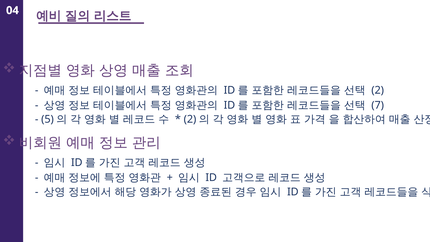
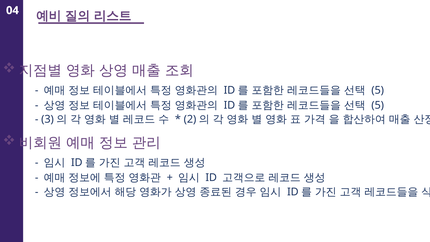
2 at (378, 90): 2 -> 5
7 at (378, 105): 7 -> 5
5: 5 -> 3
